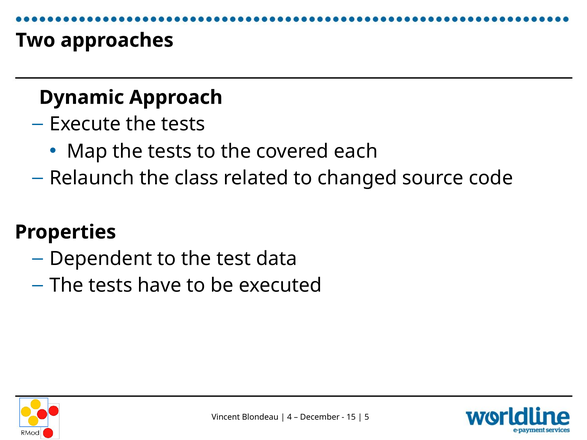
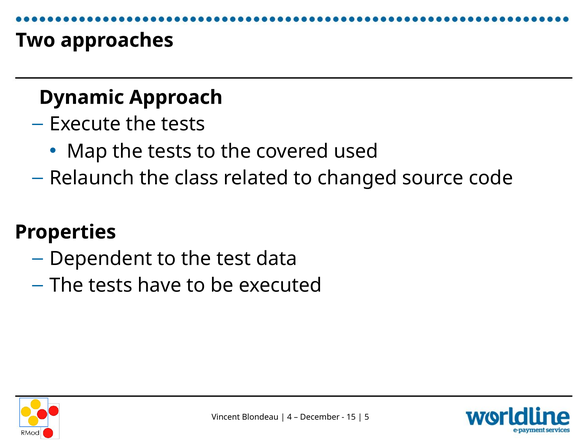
each: each -> used
